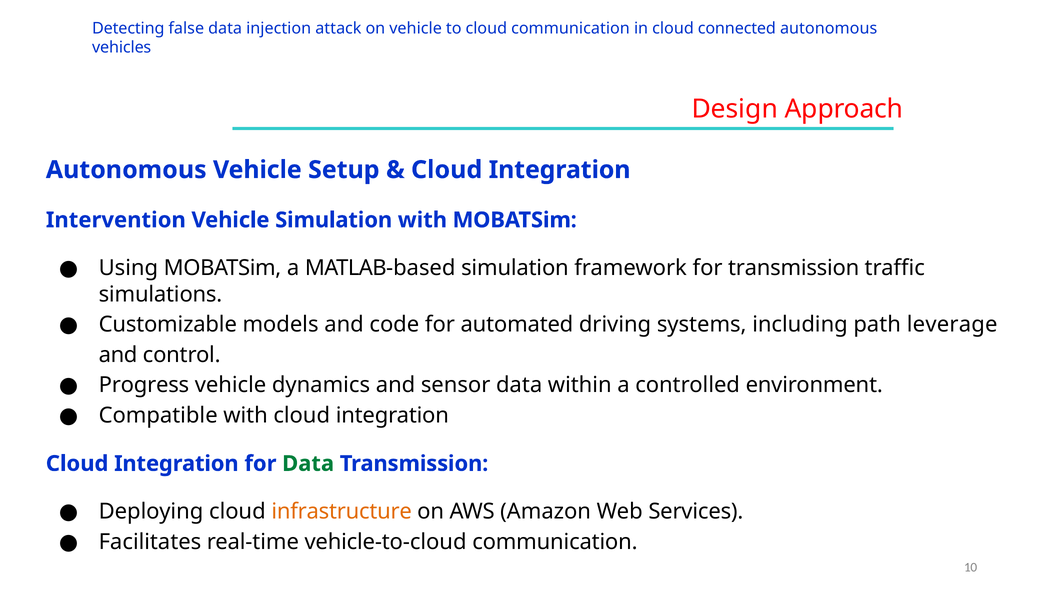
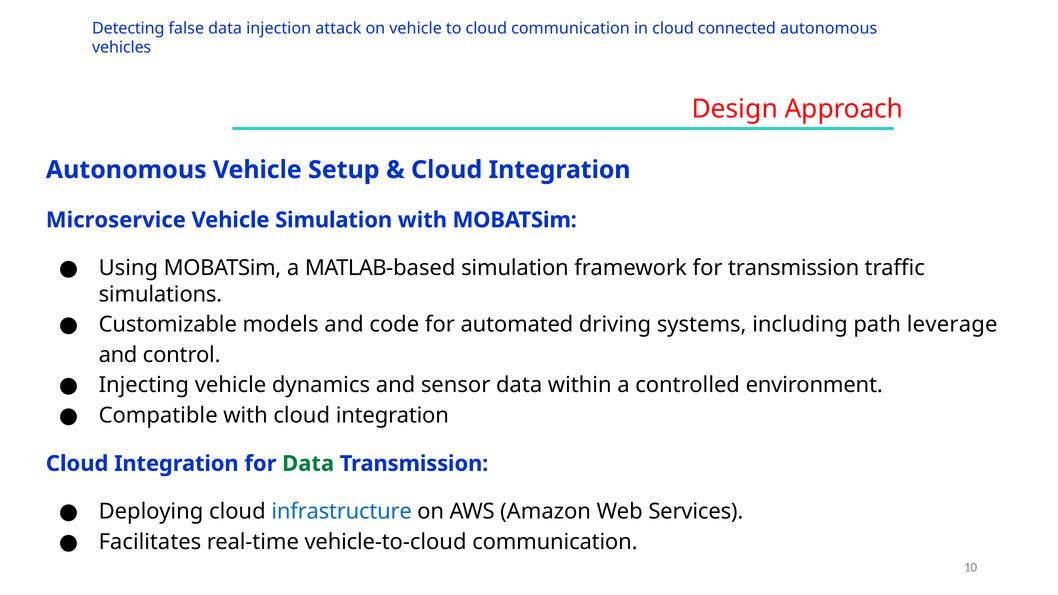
Intervention: Intervention -> Microservice
Progress: Progress -> Injecting
infrastructure colour: orange -> blue
